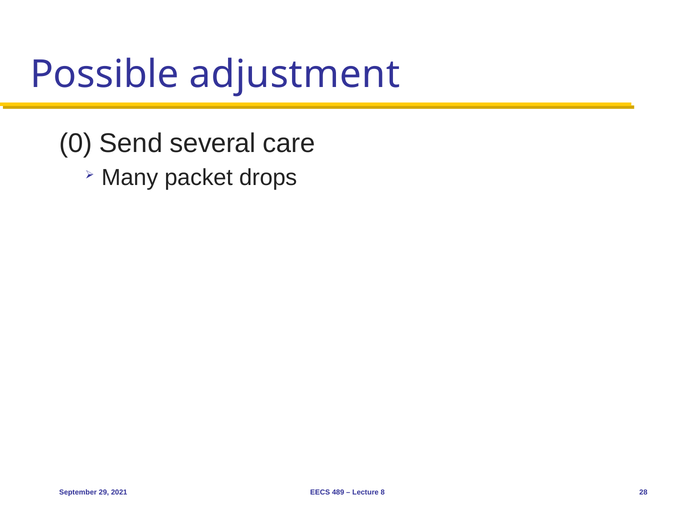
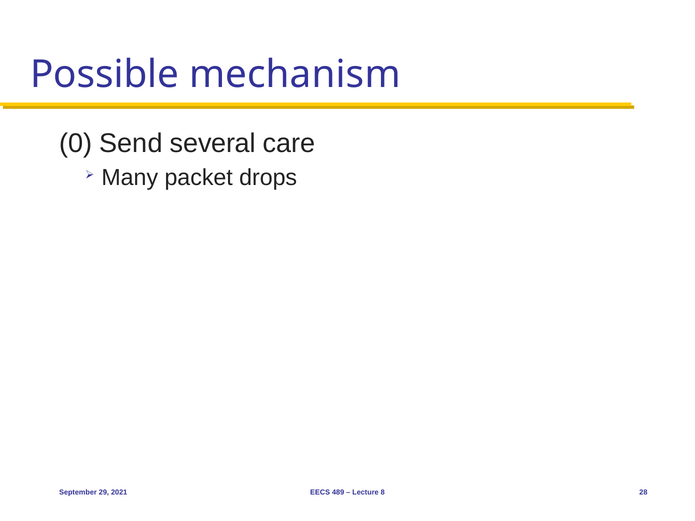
adjustment: adjustment -> mechanism
